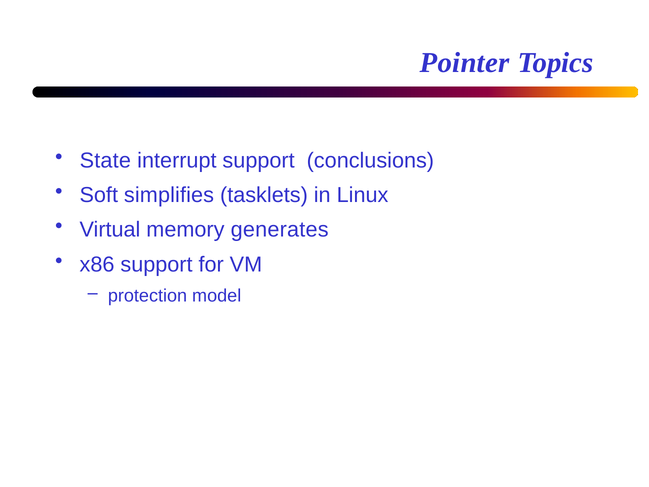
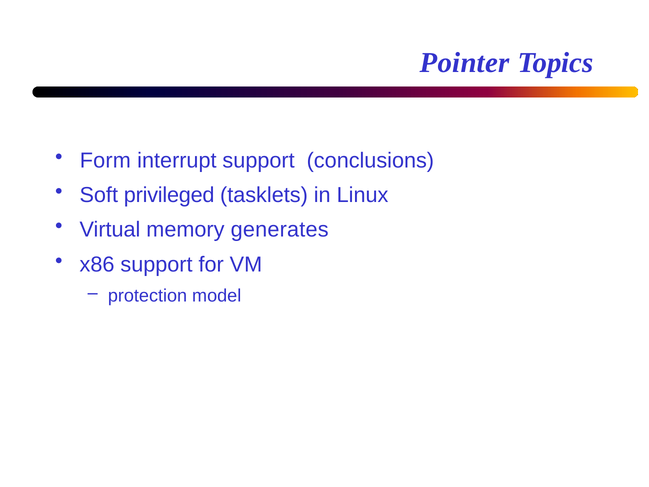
State: State -> Form
simplifies: simplifies -> privileged
